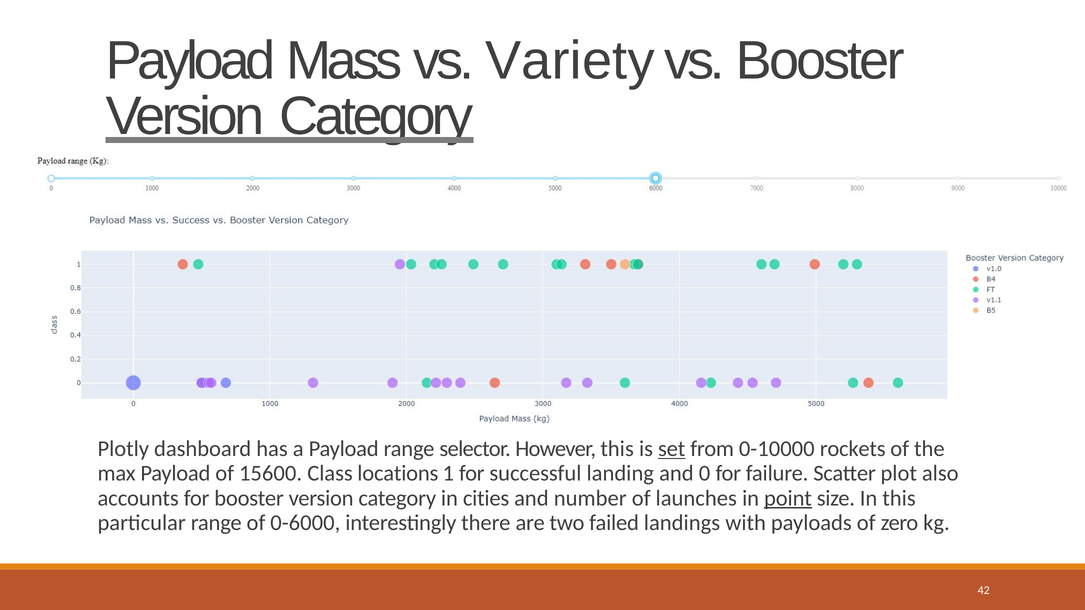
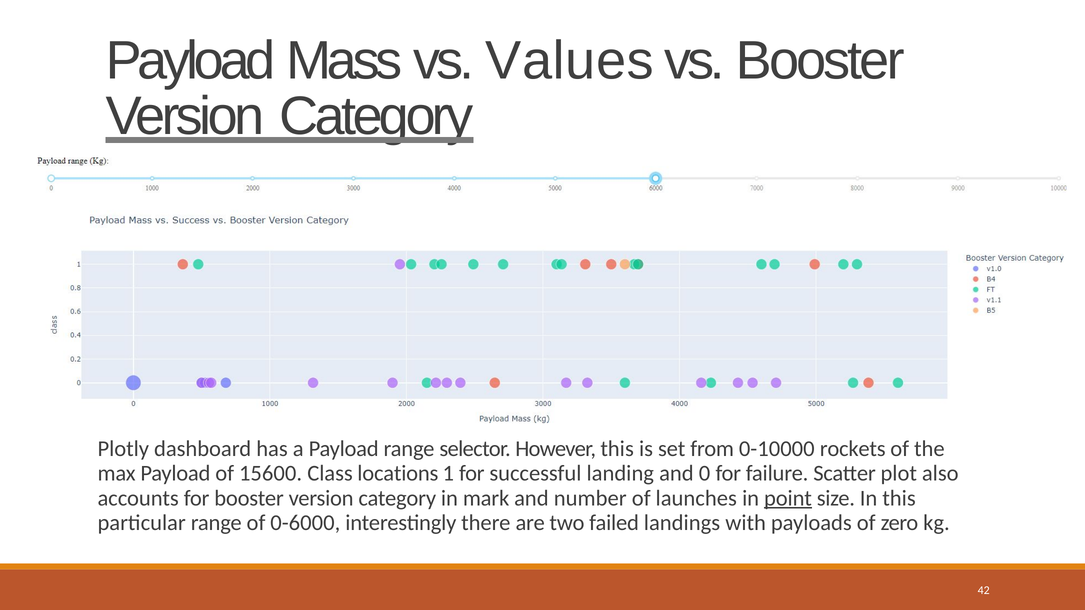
Variety: Variety -> Values
set underline: present -> none
cities: cities -> mark
